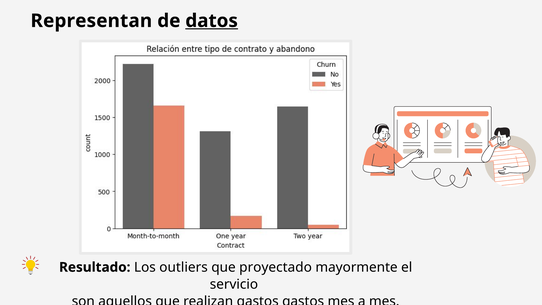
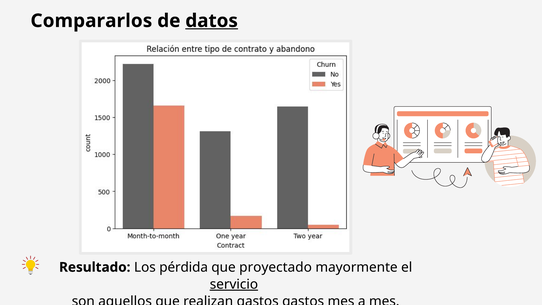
Representan: Representan -> Compararlos
outliers: outliers -> pérdida
servicio underline: none -> present
